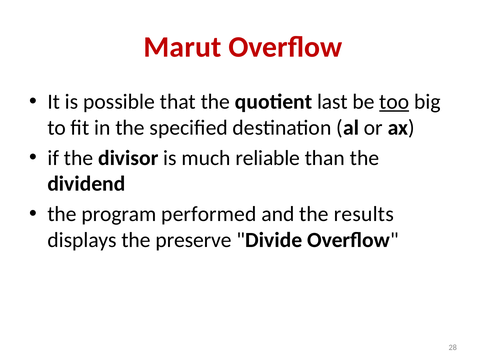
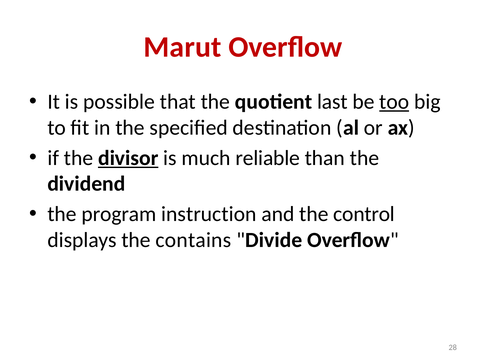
divisor underline: none -> present
performed: performed -> instruction
results: results -> control
preserve: preserve -> contains
